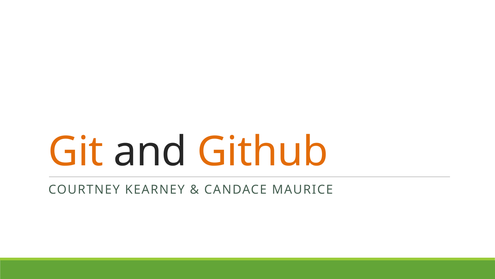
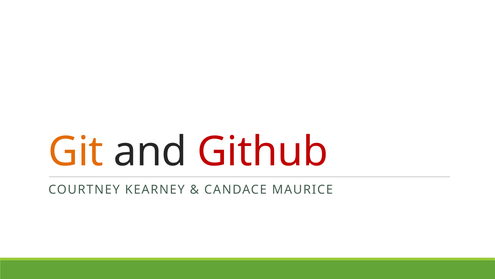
Github colour: orange -> red
